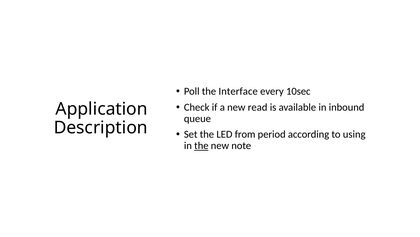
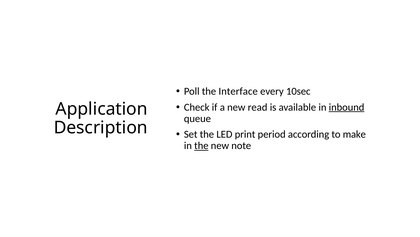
inbound underline: none -> present
from: from -> print
using: using -> make
